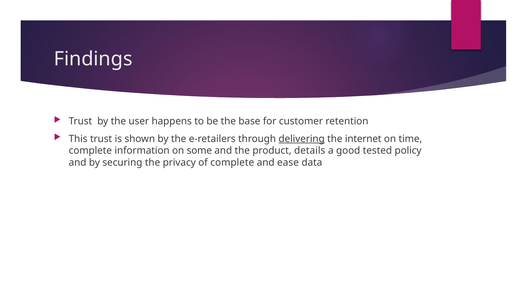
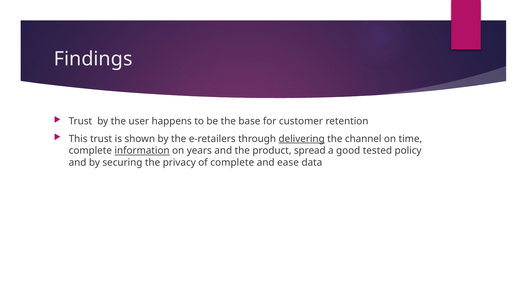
internet: internet -> channel
information underline: none -> present
some: some -> years
details: details -> spread
